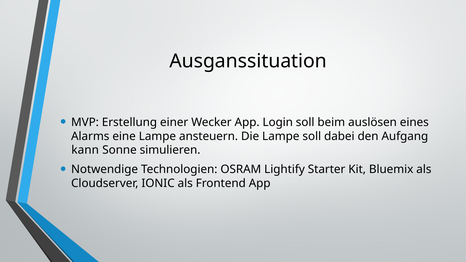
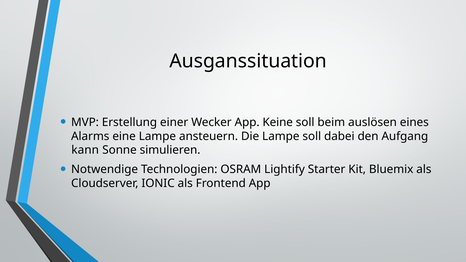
Login: Login -> Keine
